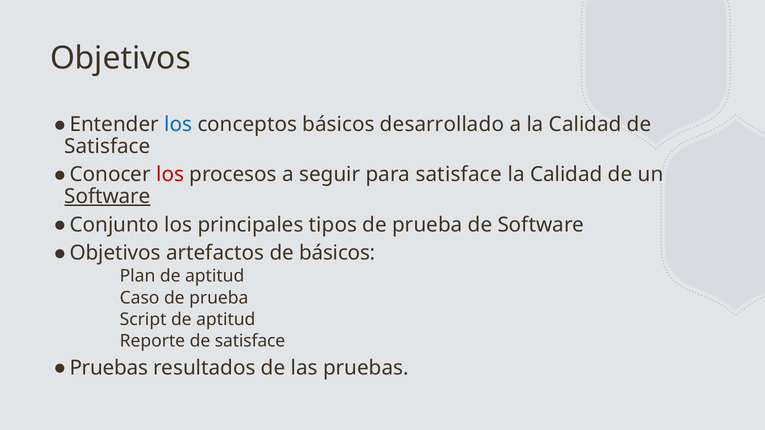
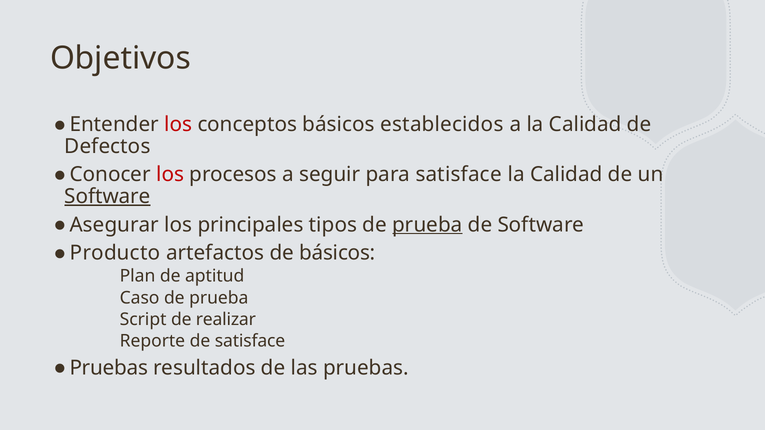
los at (178, 125) colour: blue -> red
desarrollado: desarrollado -> establecidos
Satisface at (107, 146): Satisface -> Defectos
Conjunto: Conjunto -> Asegurar
prueba at (427, 225) underline: none -> present
Objetivos at (115, 253): Objetivos -> Producto
Script de aptitud: aptitud -> realizar
